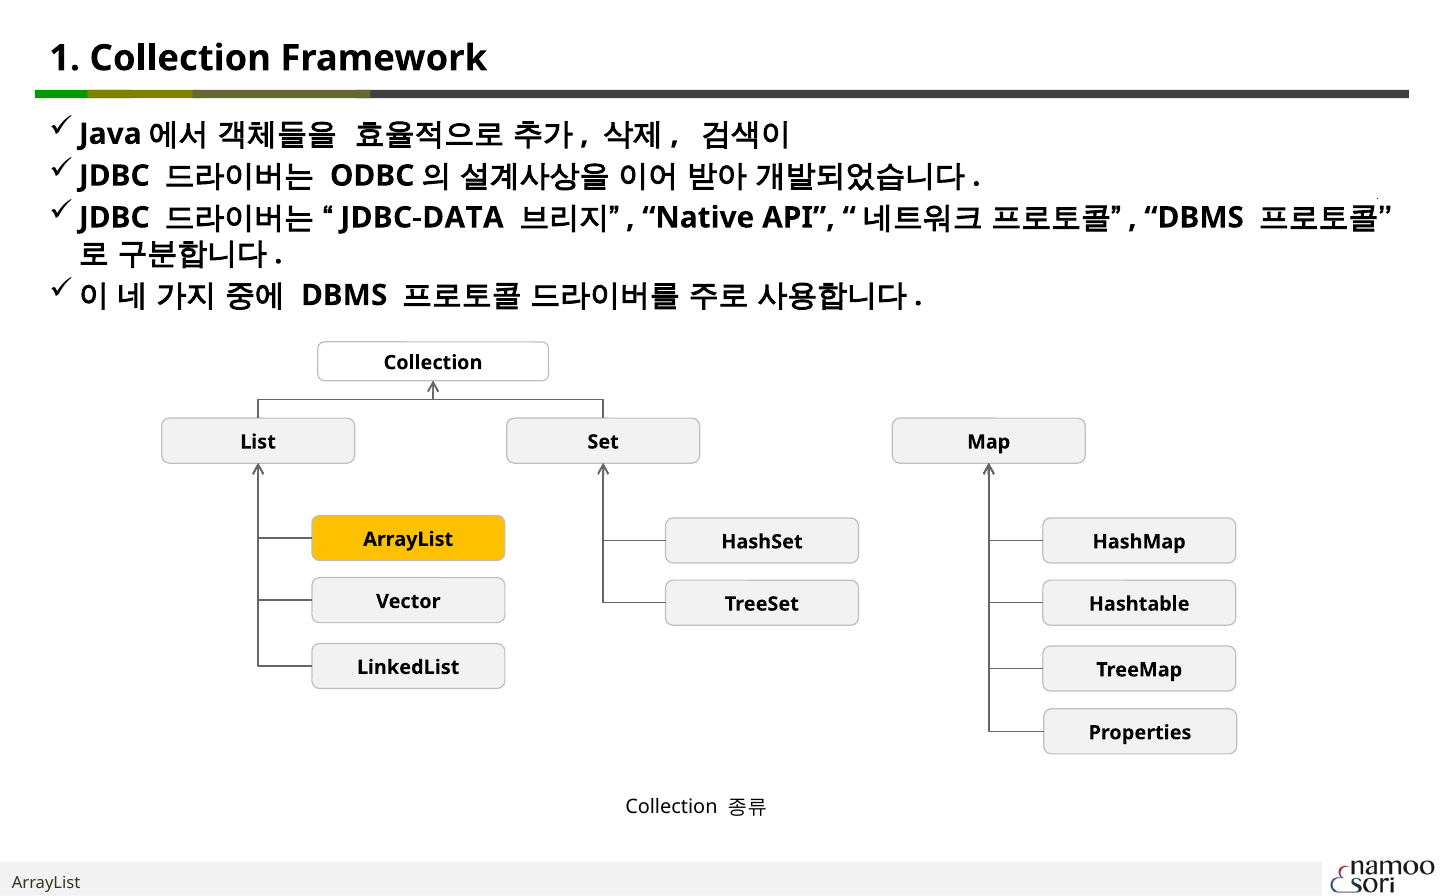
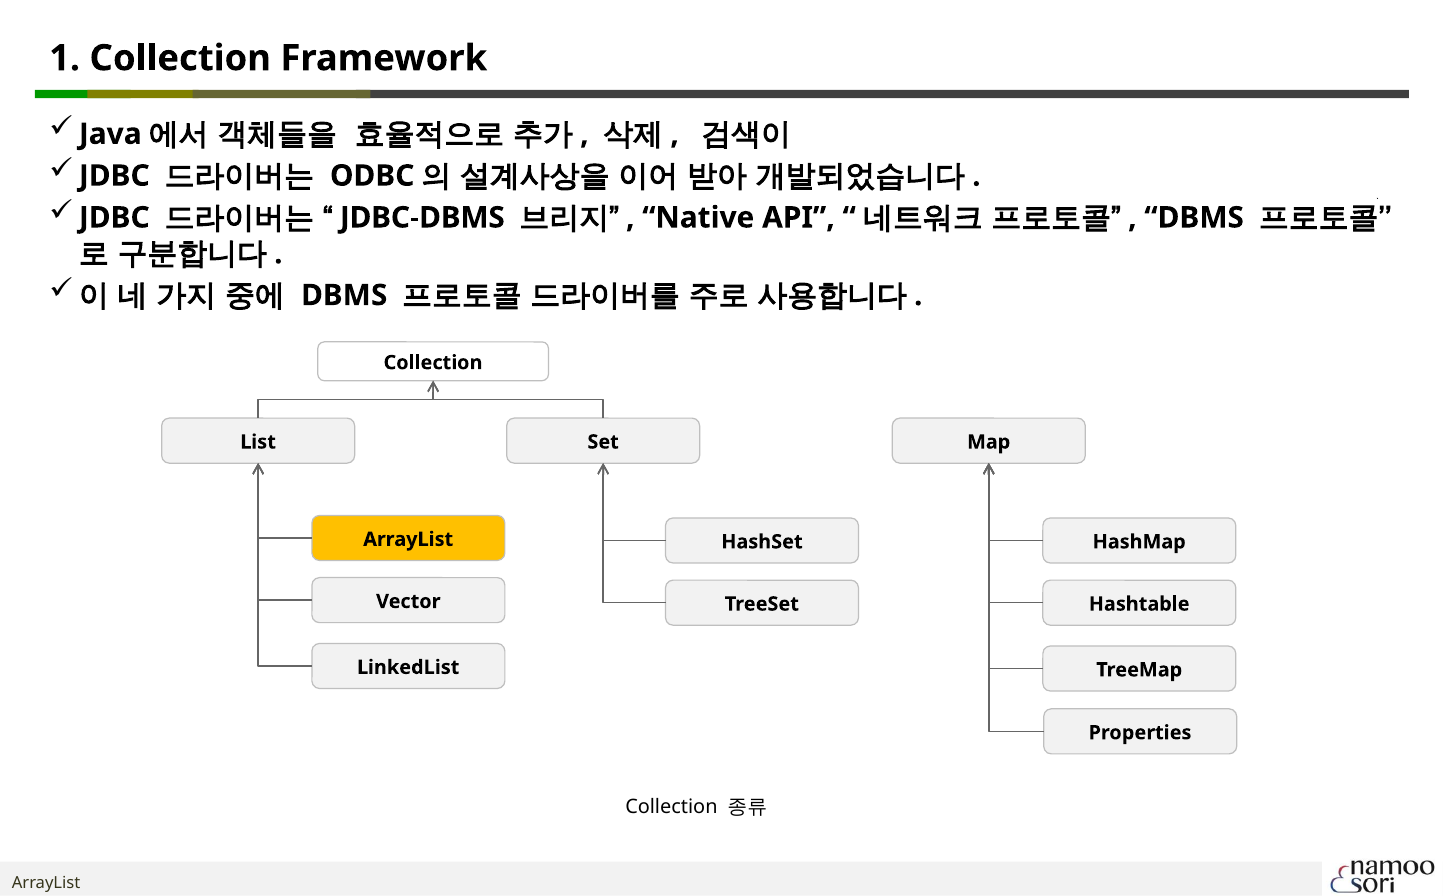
JDBC-DATA: JDBC-DATA -> JDBC-DBMS
